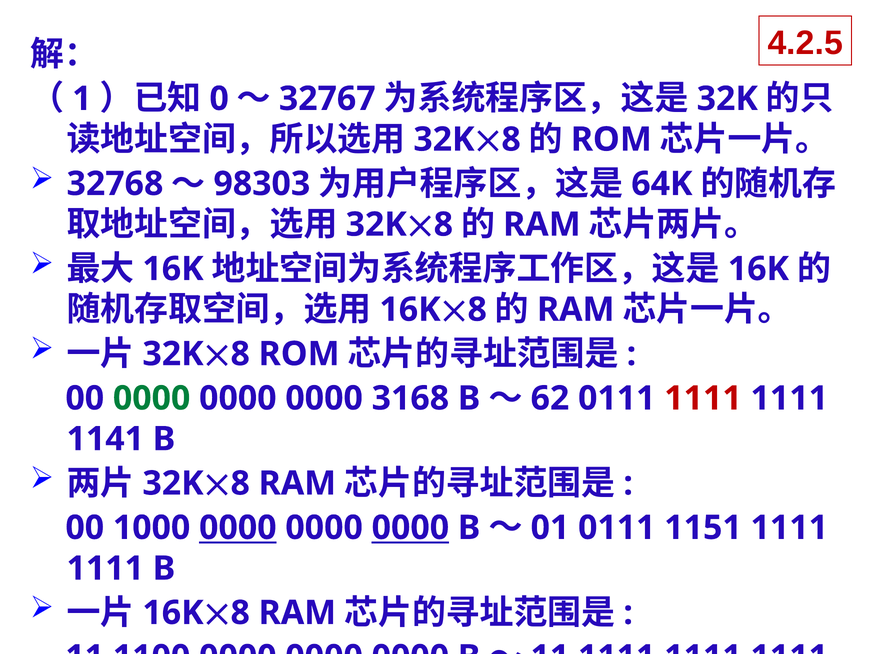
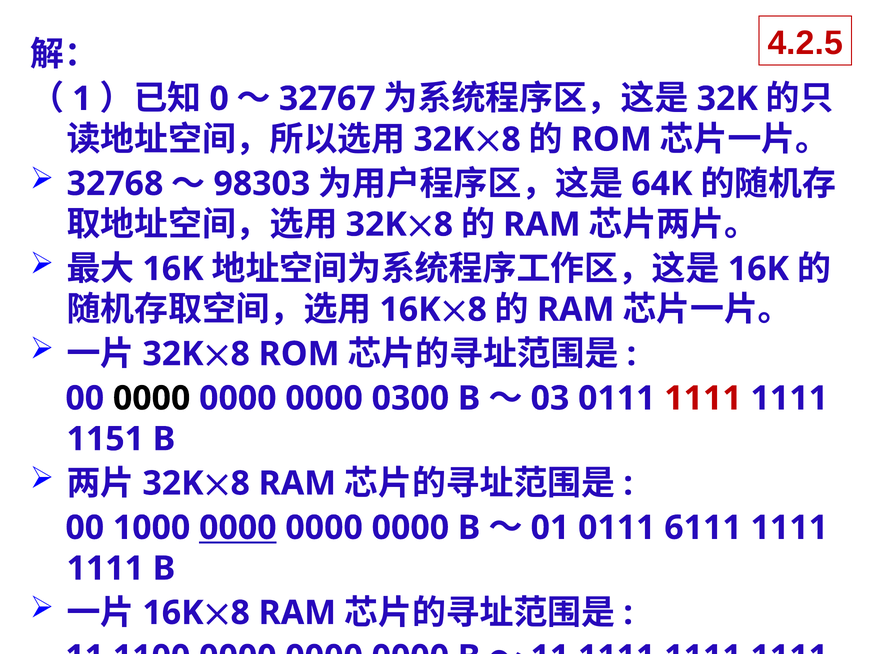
0000 at (152, 398) colour: green -> black
3168: 3168 -> 0300
62: 62 -> 03
1141: 1141 -> 1151
0000 at (410, 528) underline: present -> none
1151: 1151 -> 6111
